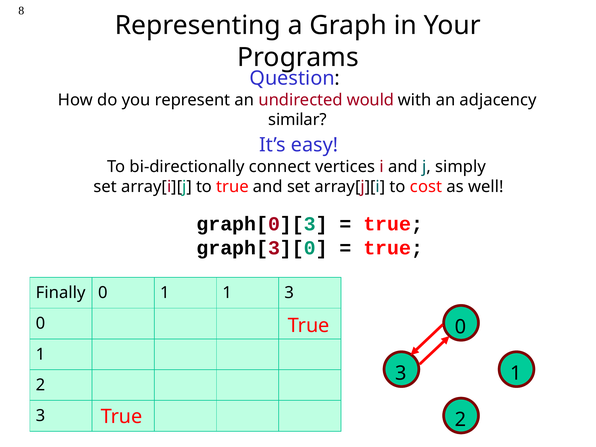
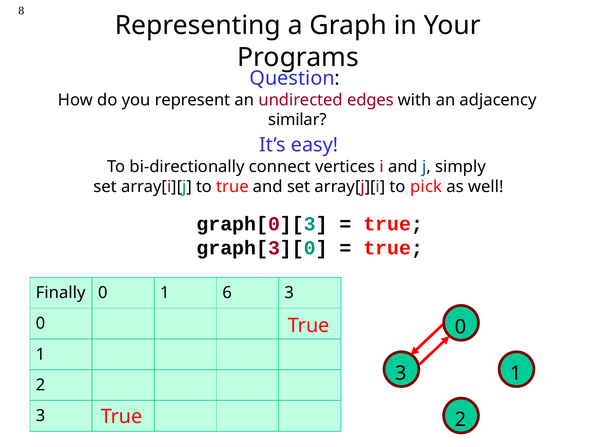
would: would -> edges
cost: cost -> pick
1 1: 1 -> 6
